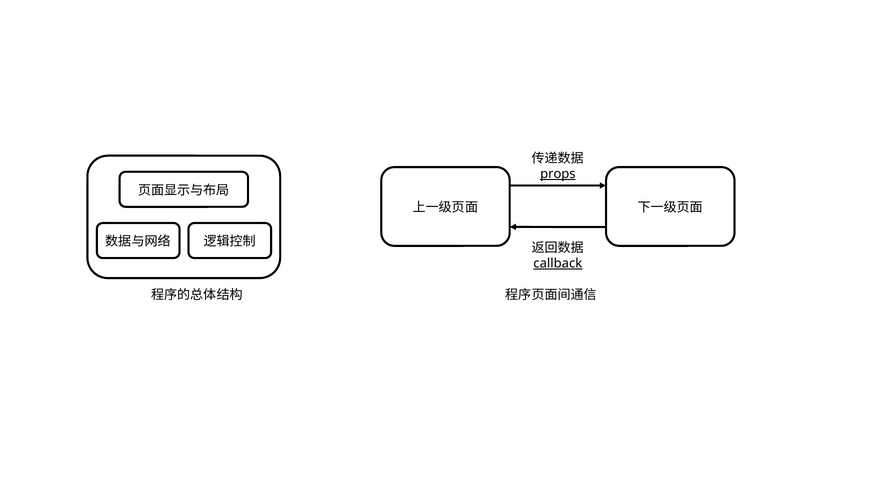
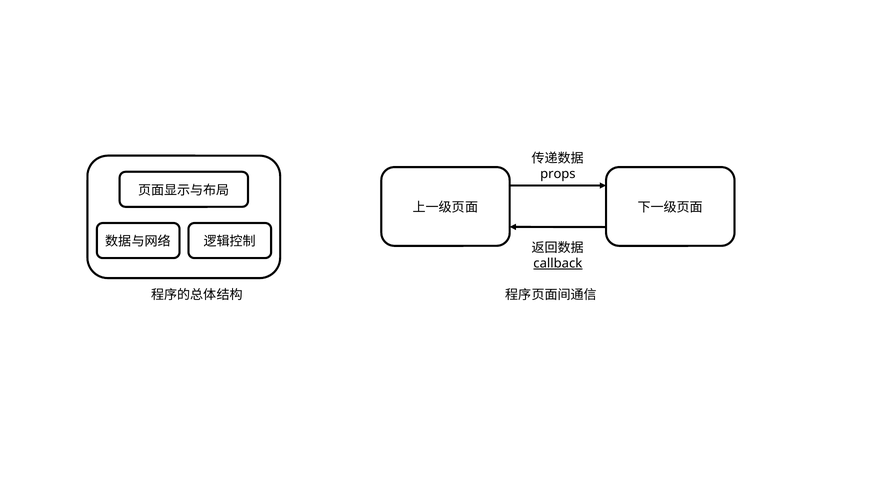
props underline: present -> none
